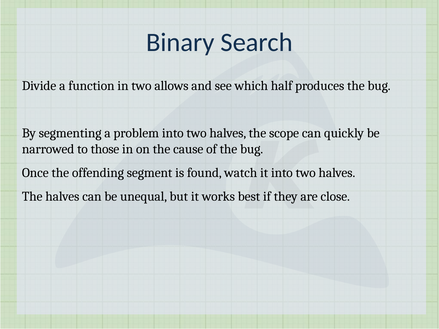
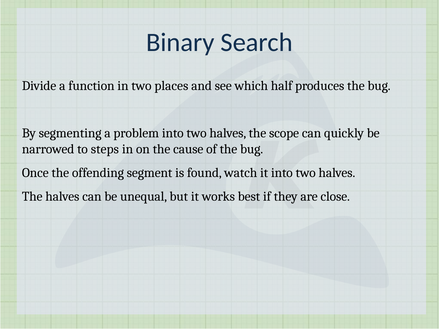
allows: allows -> places
those: those -> steps
